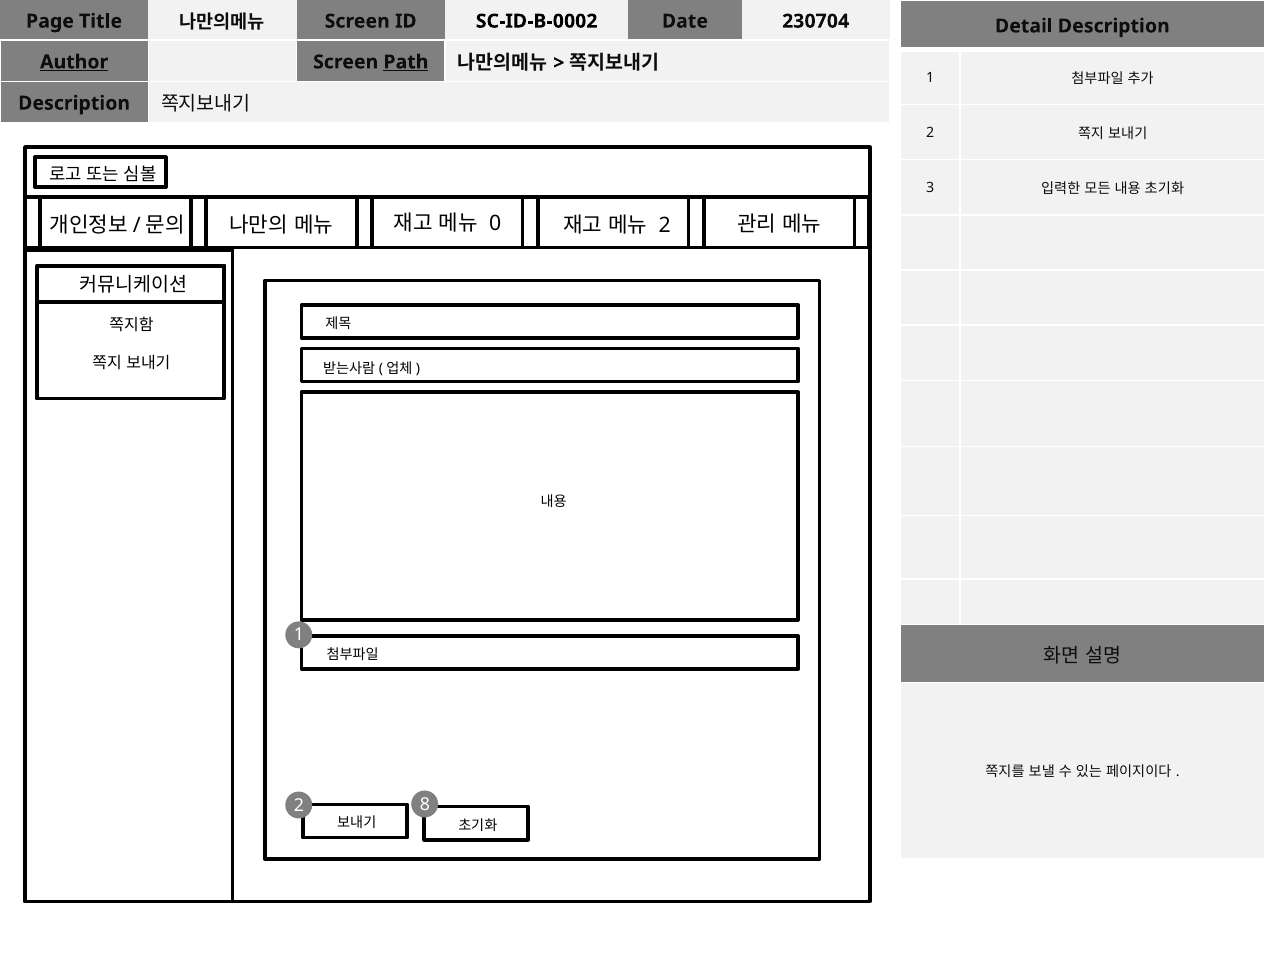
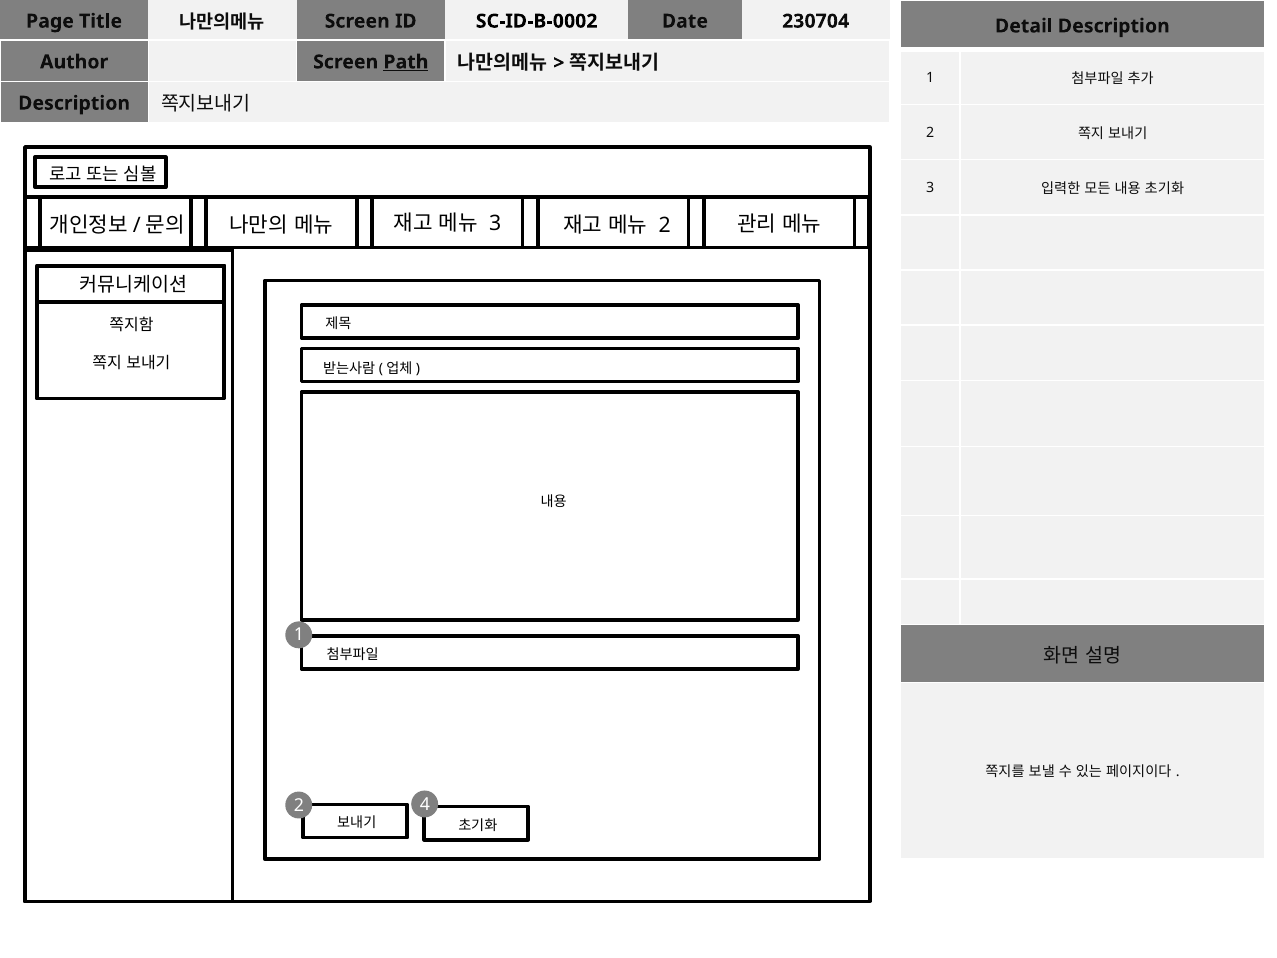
Author underline: present -> none
0 at (495, 223): 0 -> 3
8: 8 -> 4
